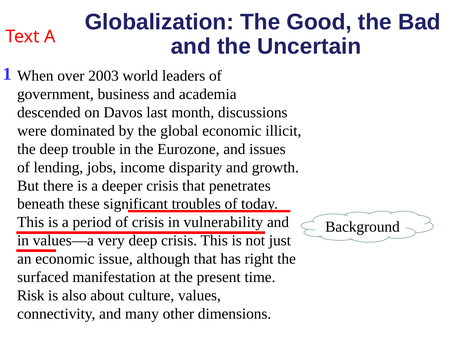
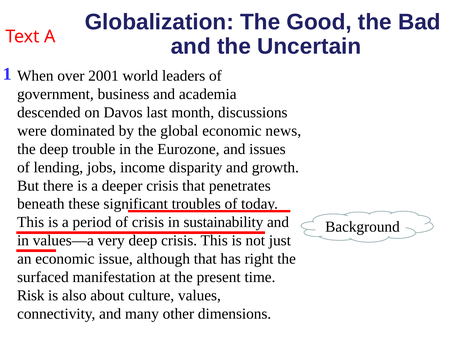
2003: 2003 -> 2001
illicit: illicit -> news
vulnerability: vulnerability -> sustainability
